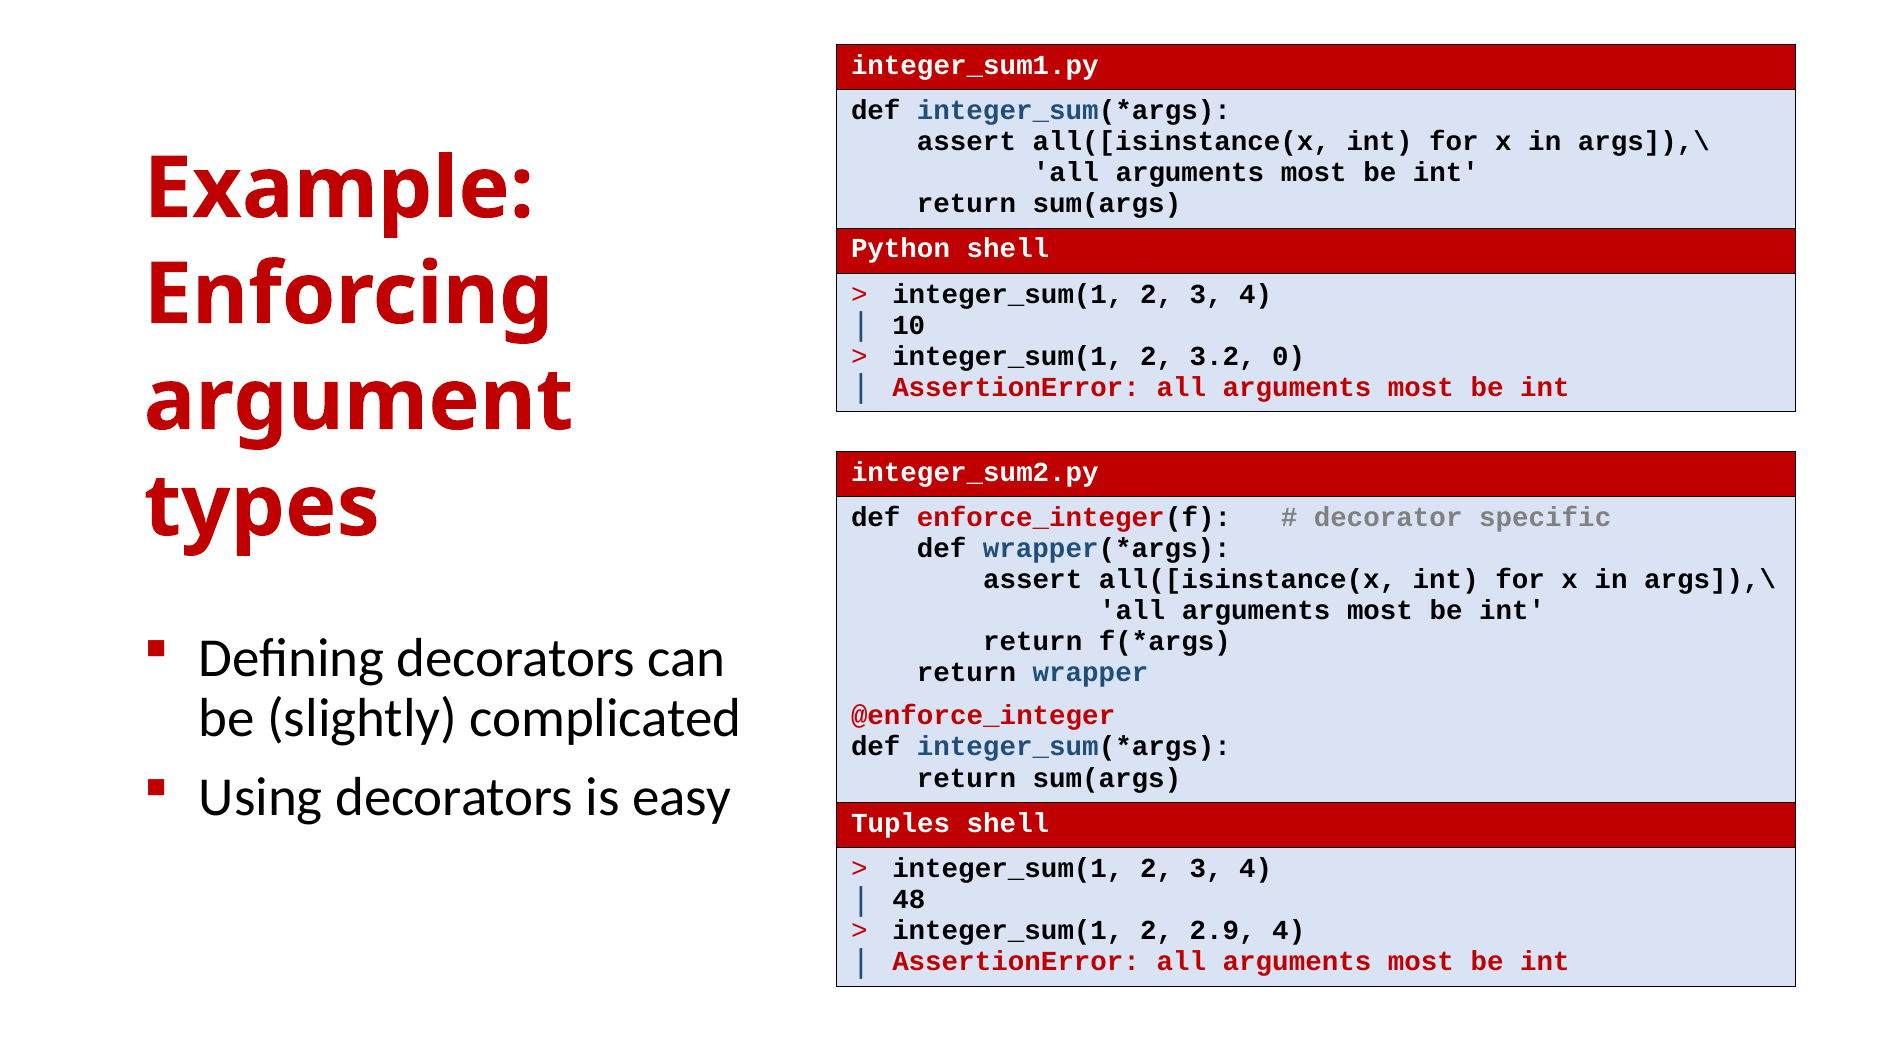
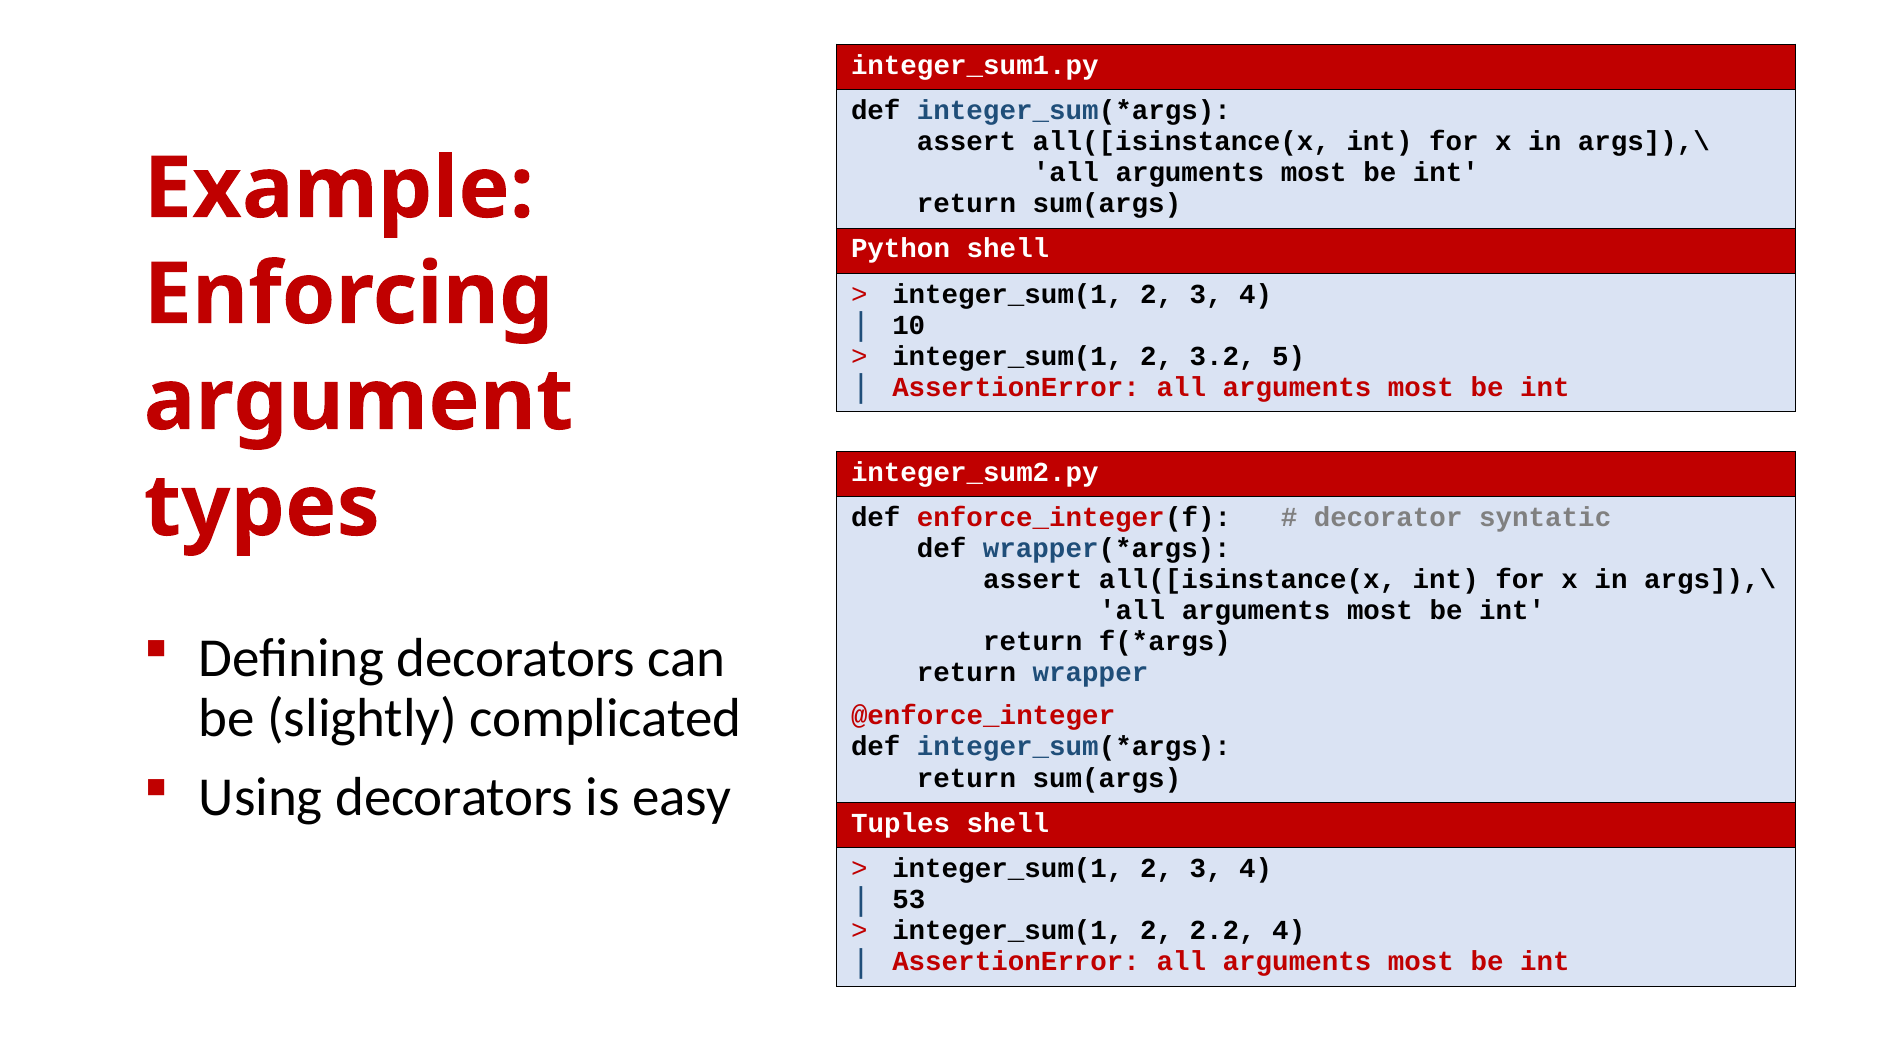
0: 0 -> 5
specific: specific -> syntatic
48: 48 -> 53
2.9: 2.9 -> 2.2
